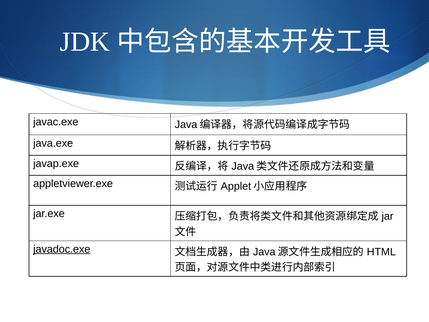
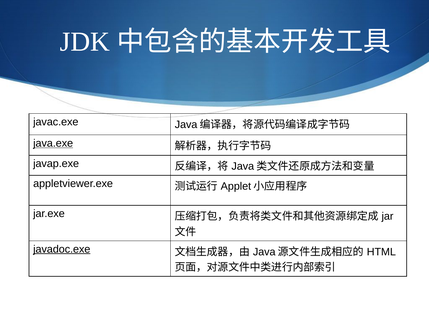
java.exe underline: none -> present
